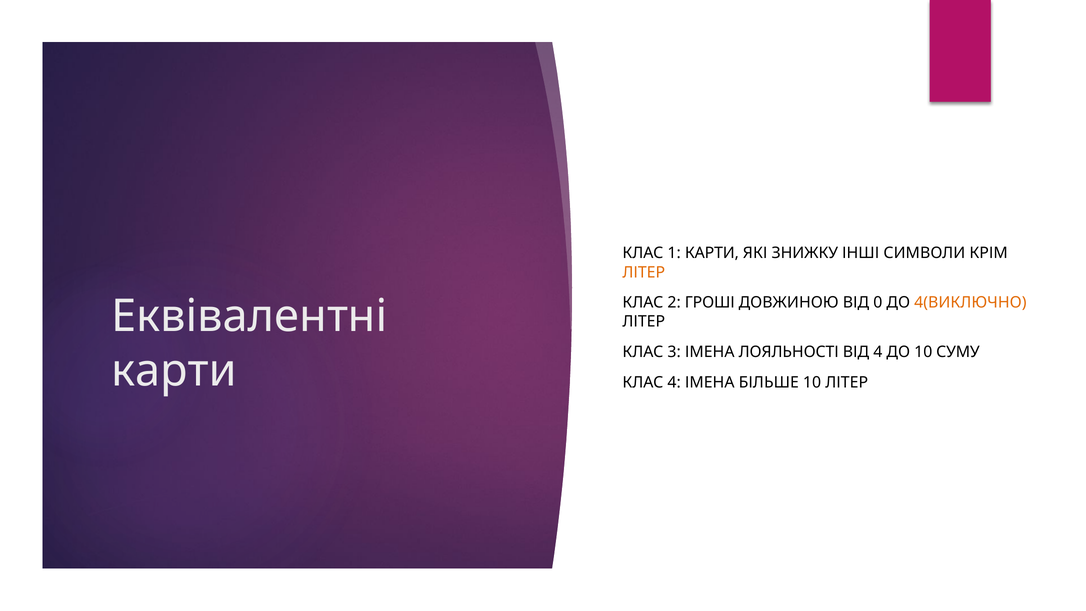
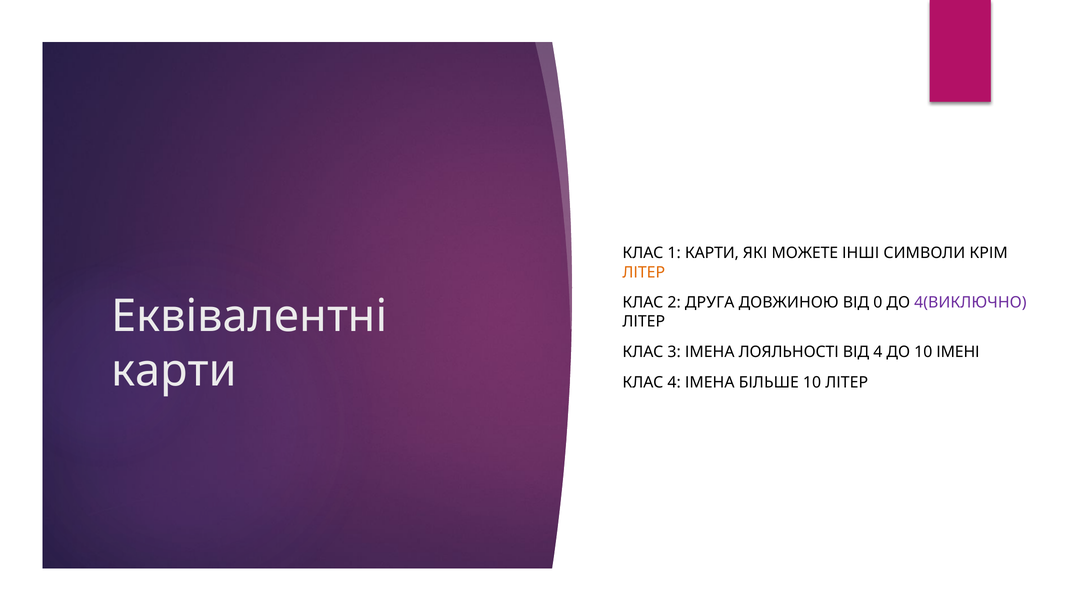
ЗНИЖКУ: ЗНИЖКУ -> МОЖЕТЕ
ГРОШІ: ГРОШІ -> ДРУГА
4(ВИКЛЮЧНО colour: orange -> purple
СУМУ: СУМУ -> ІМЕНІ
